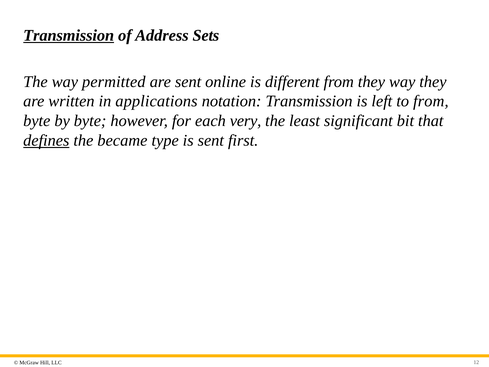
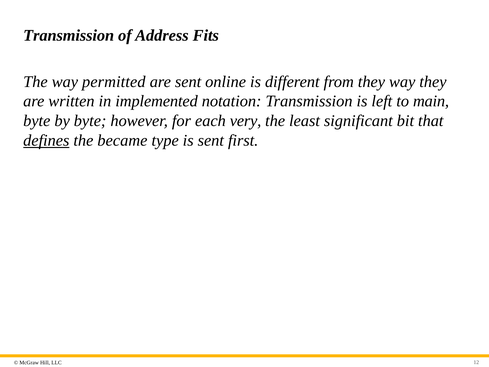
Transmission at (69, 36) underline: present -> none
Sets: Sets -> Fits
applications: applications -> implemented
to from: from -> main
